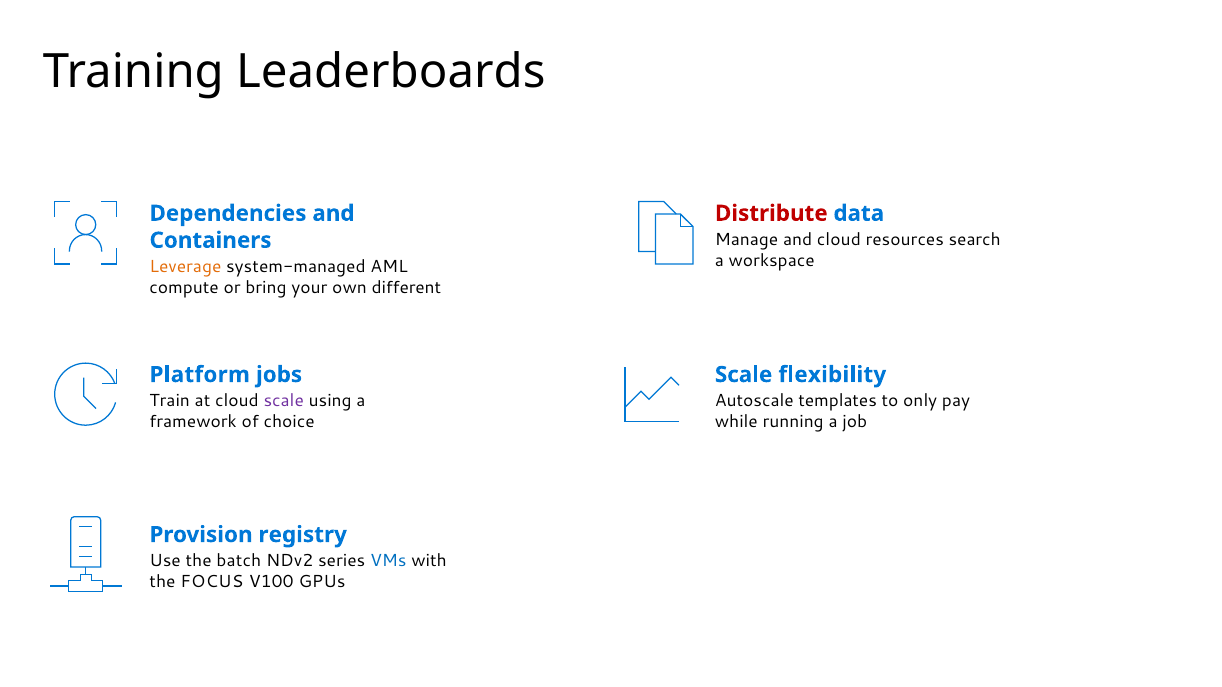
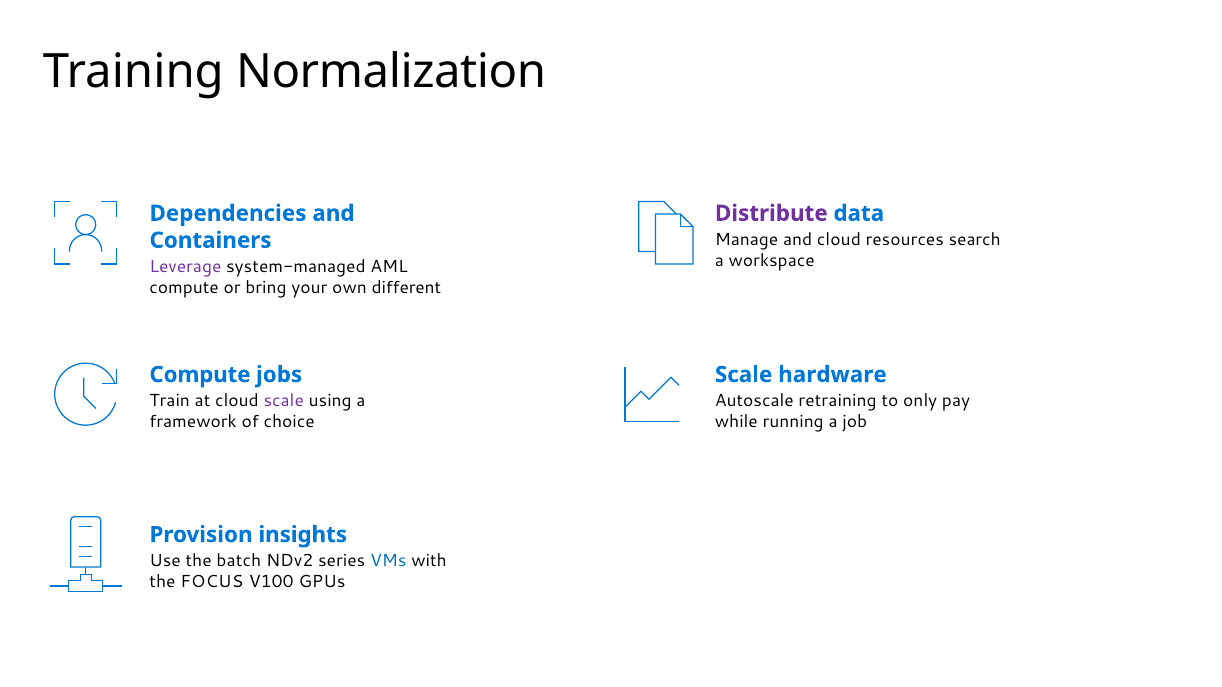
Leaderboards: Leaderboards -> Normalization
Distribute colour: red -> purple
Leverage colour: orange -> purple
Platform at (200, 375): Platform -> Compute
flexibility: flexibility -> hardware
templates: templates -> retraining
registry: registry -> insights
